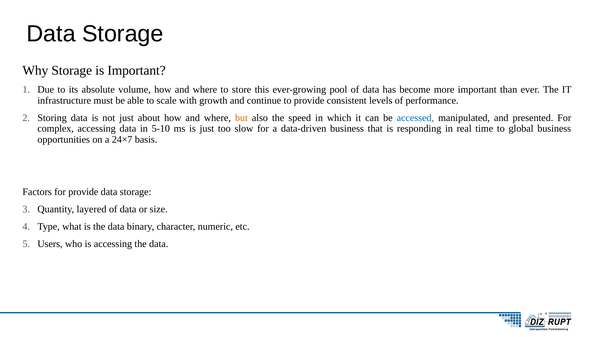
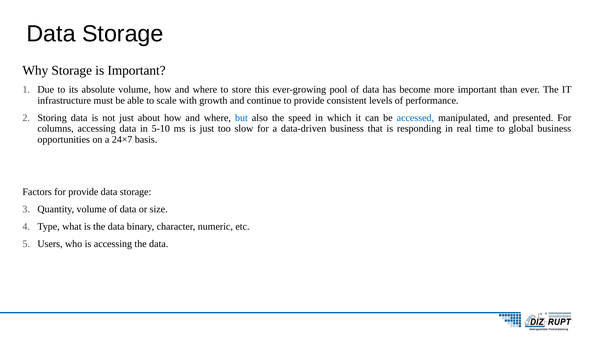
but colour: orange -> blue
complex: complex -> columns
Quantity layered: layered -> volume
